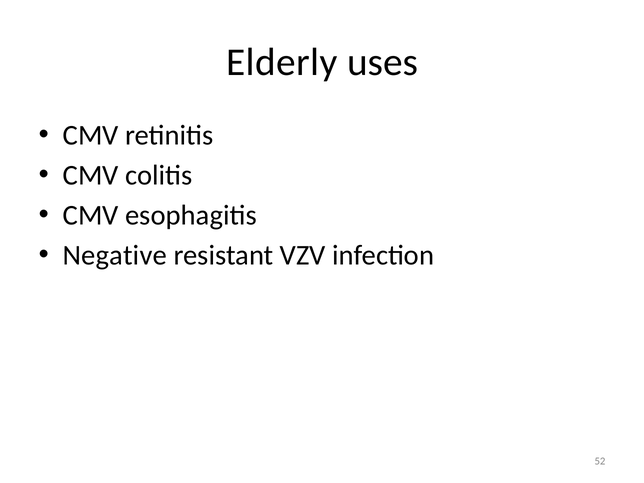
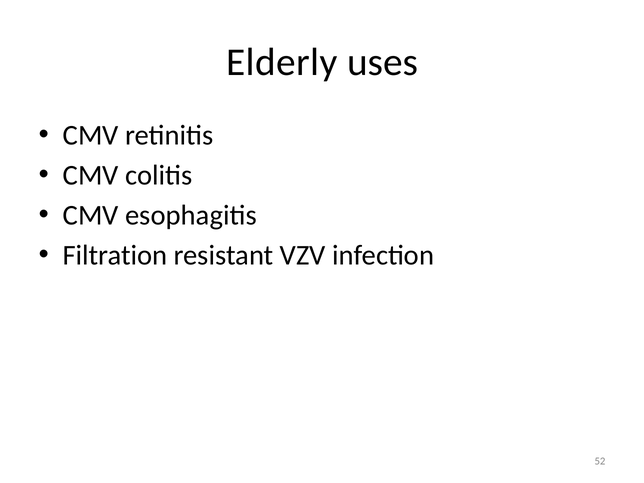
Negative: Negative -> Filtration
